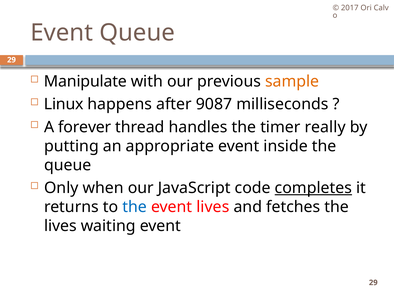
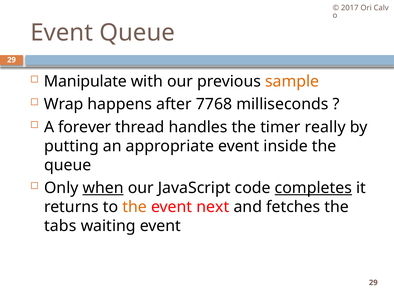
Linux: Linux -> Wrap
9087: 9087 -> 7768
when underline: none -> present
the at (135, 207) colour: blue -> orange
event lives: lives -> next
lives at (60, 226): lives -> tabs
